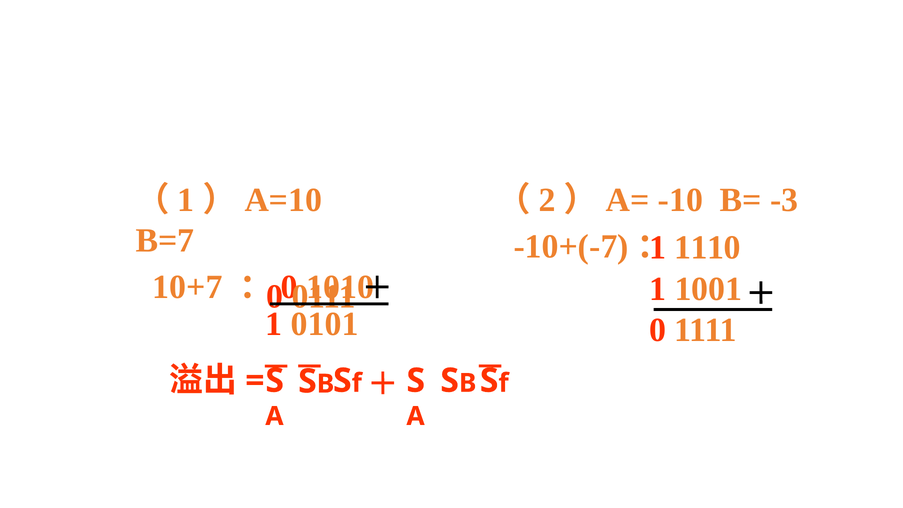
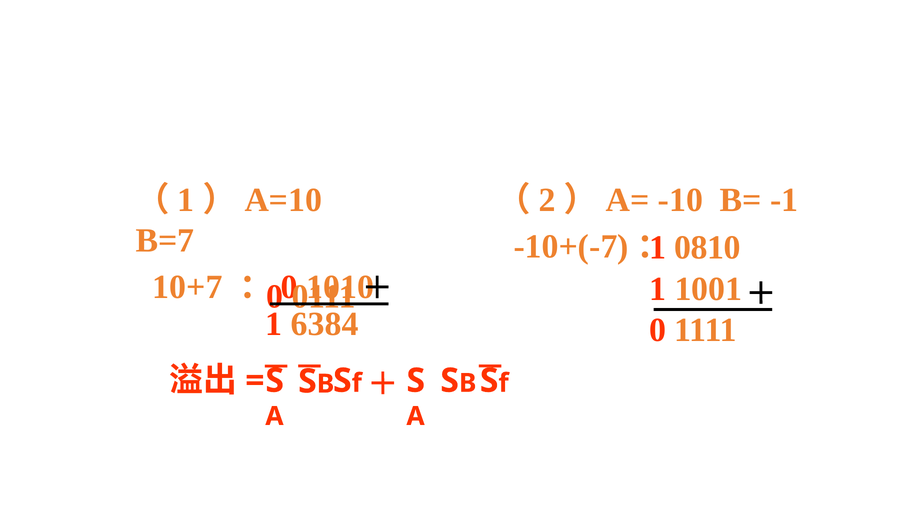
-3: -3 -> -1
1110: 1110 -> 0810
0101: 0101 -> 6384
